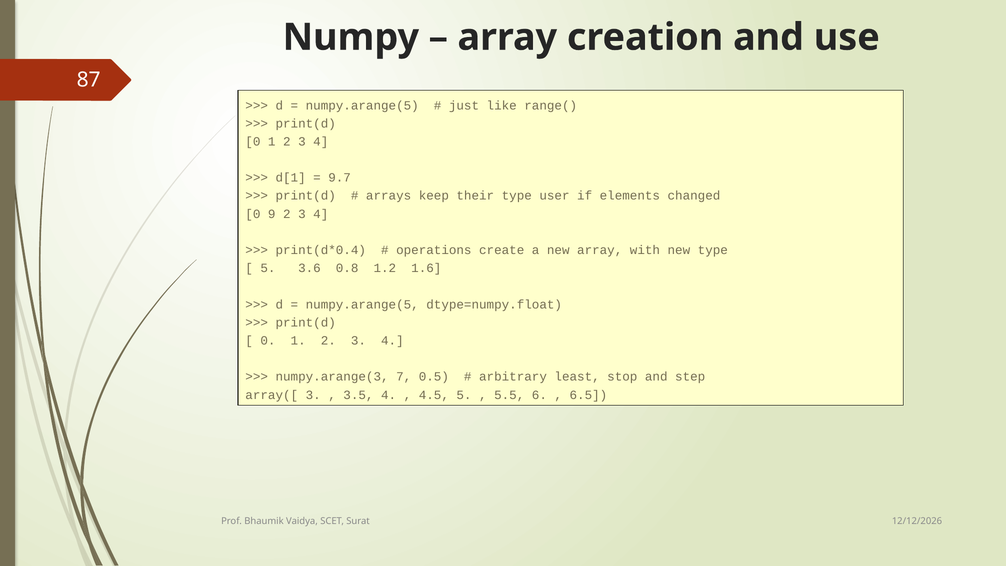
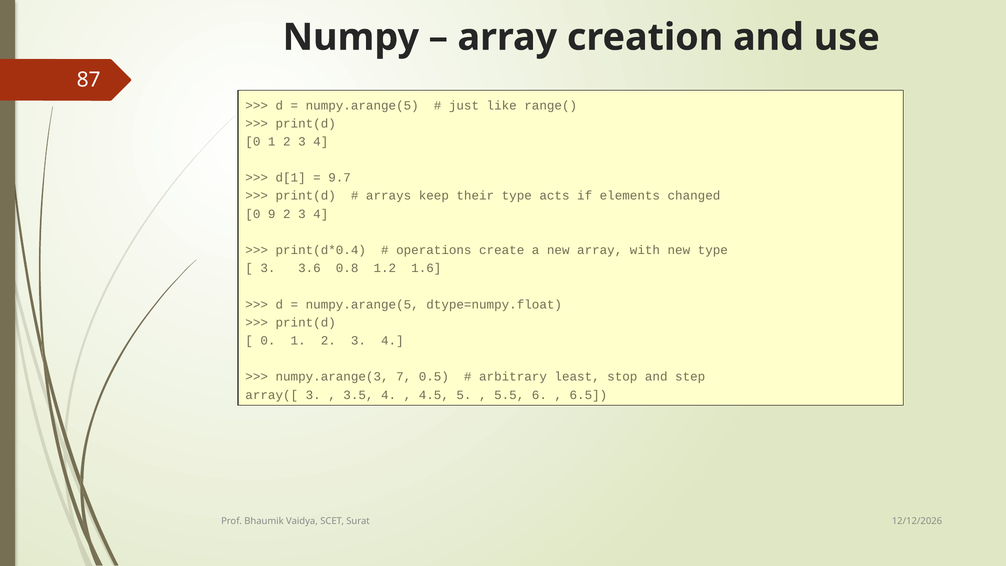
user: user -> acts
5 at (268, 268): 5 -> 3
